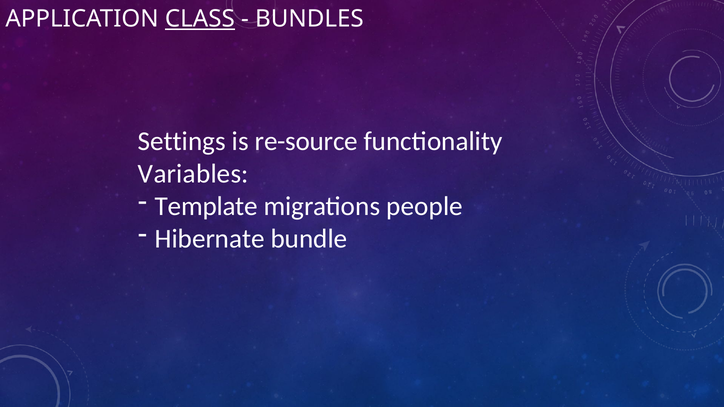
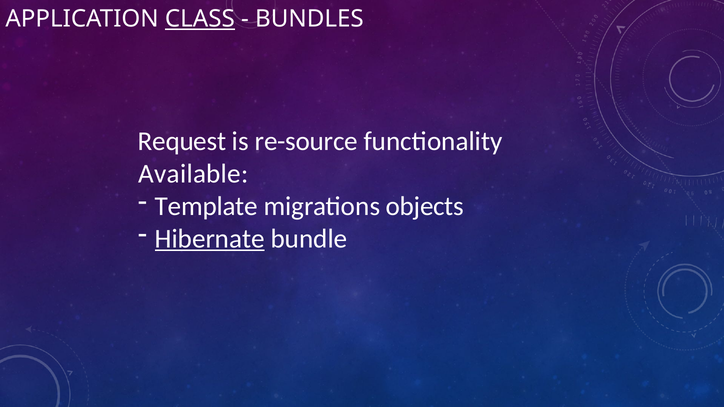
Settings: Settings -> Request
Variables: Variables -> Available
people: people -> objects
Hibernate underline: none -> present
